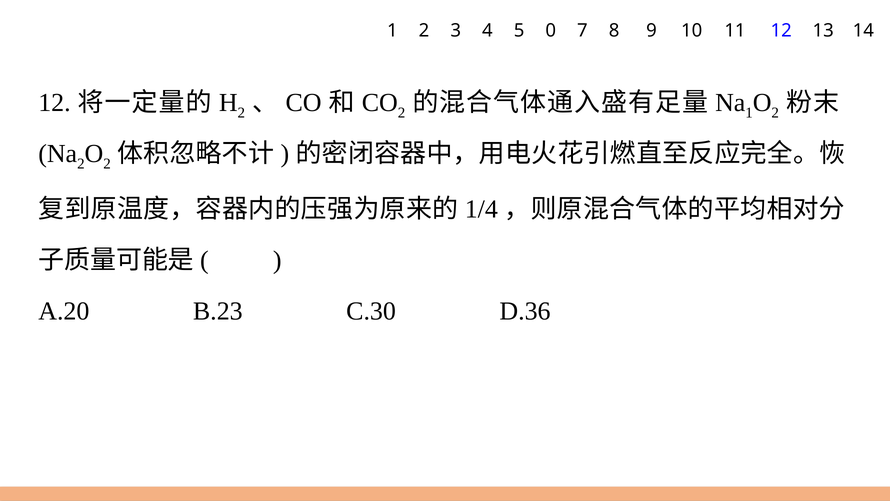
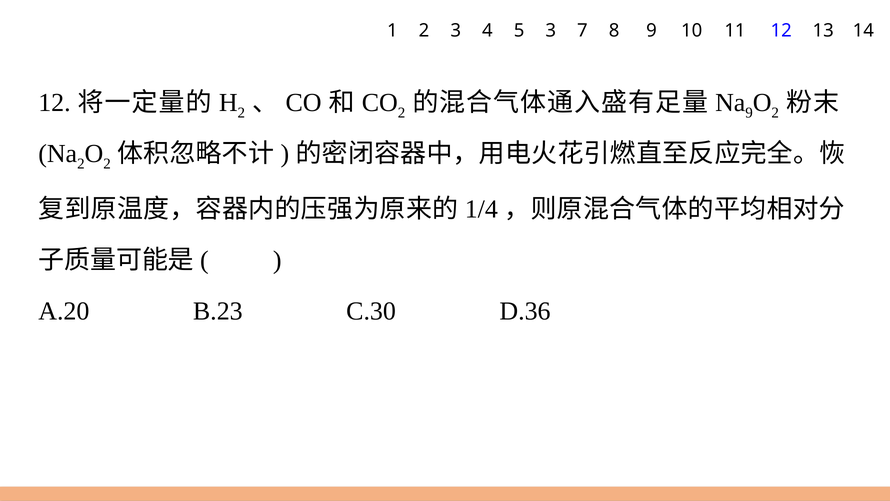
5 0: 0 -> 3
1 at (749, 113): 1 -> 9
